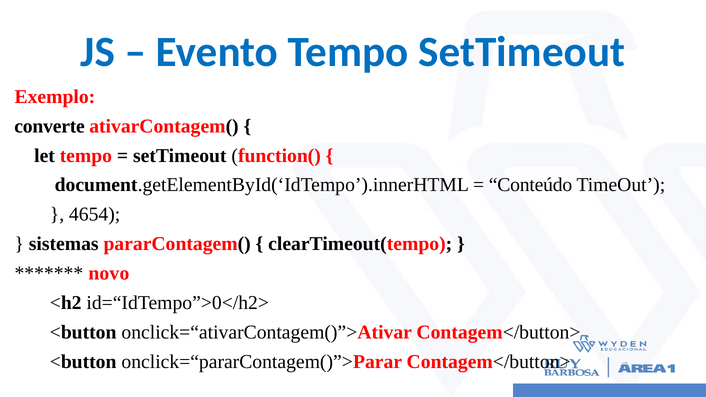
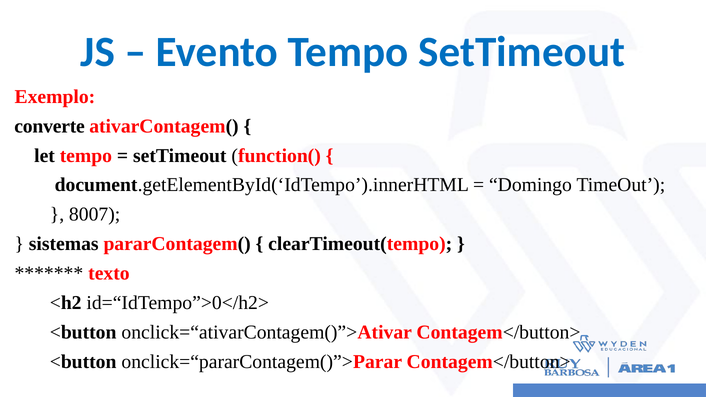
Conteúdo: Conteúdo -> Domingo
4654: 4654 -> 8007
novo: novo -> texto
